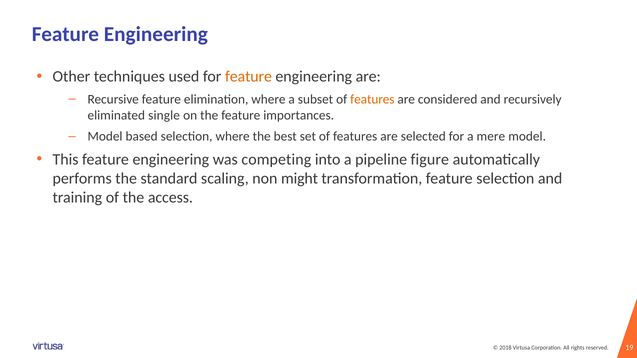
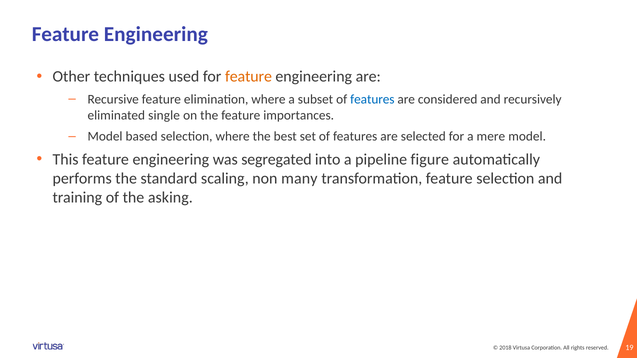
features at (372, 99) colour: orange -> blue
competing: competing -> segregated
might: might -> many
access: access -> asking
